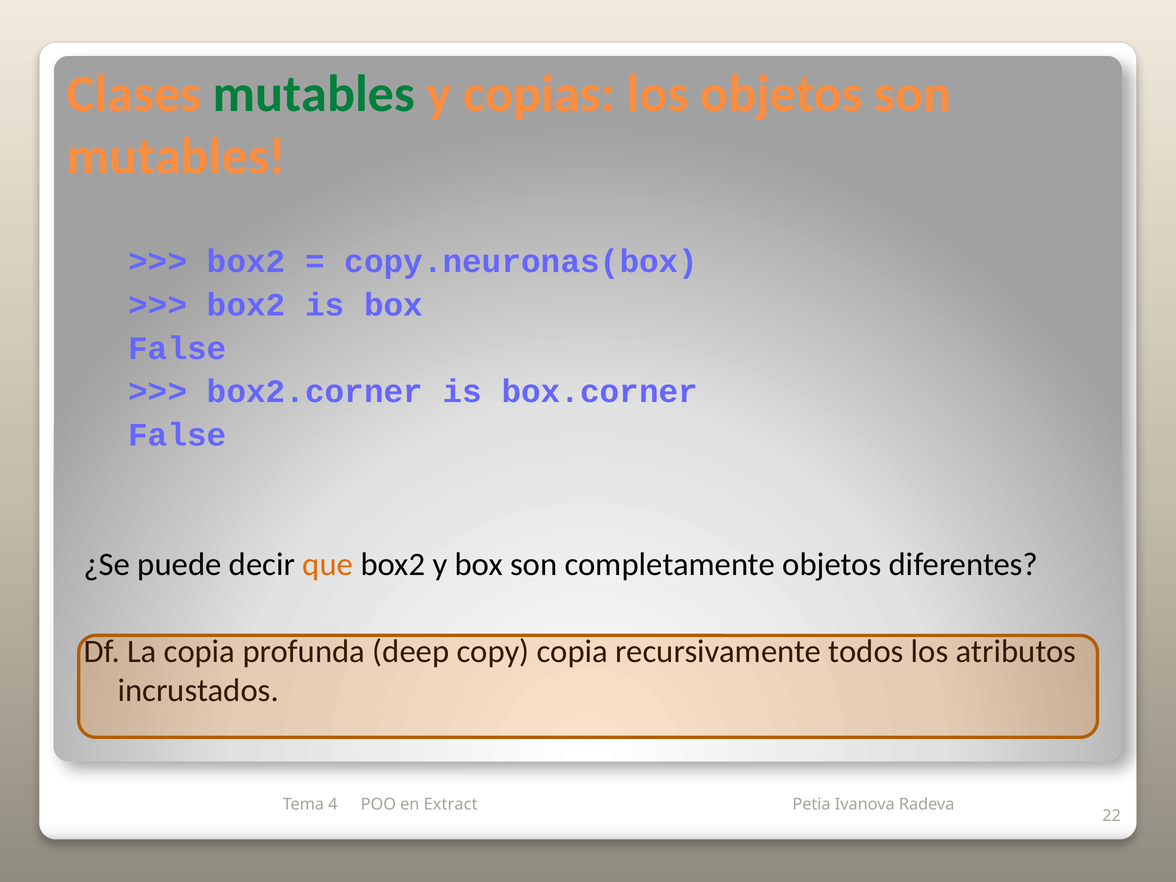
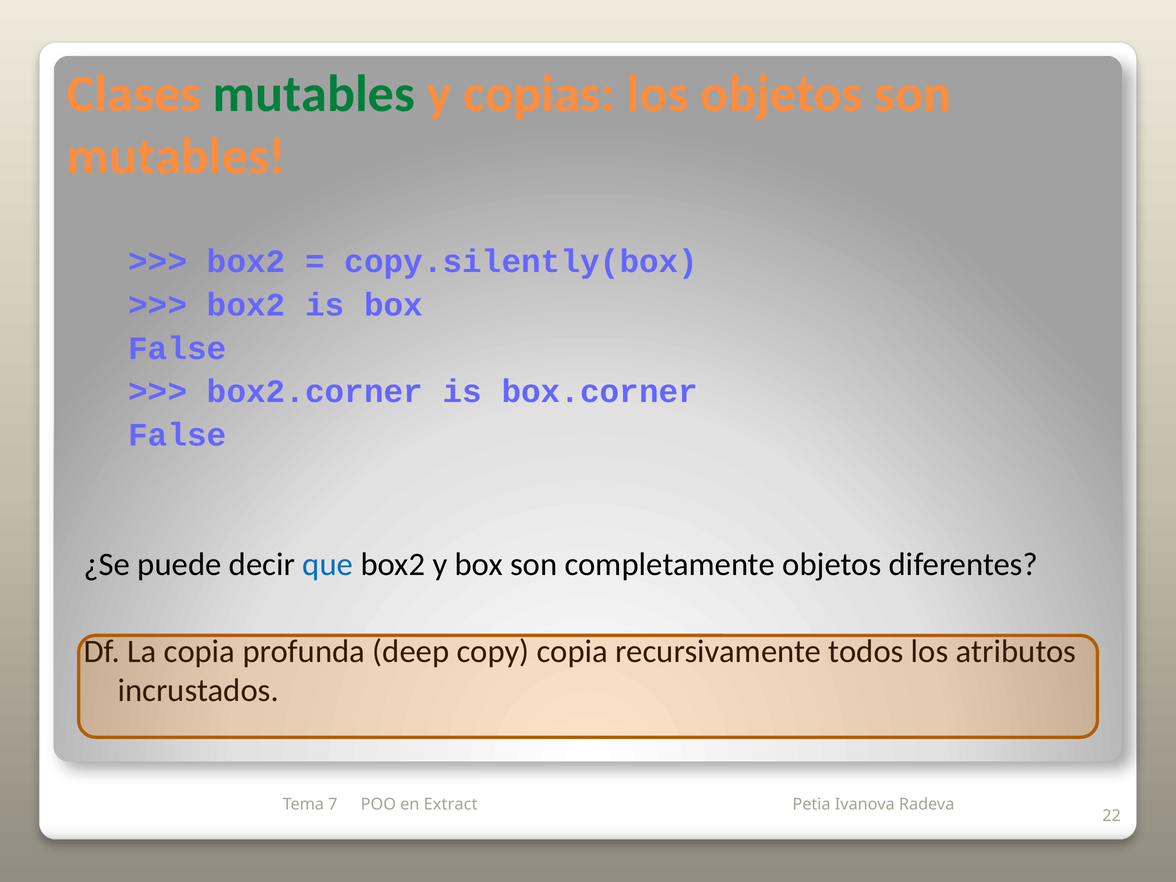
copy.neuronas(box: copy.neuronas(box -> copy.silently(box
que colour: orange -> blue
4: 4 -> 7
